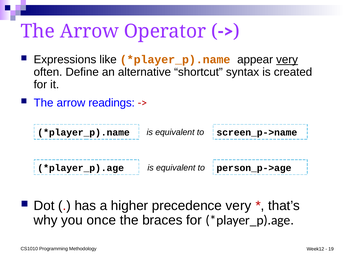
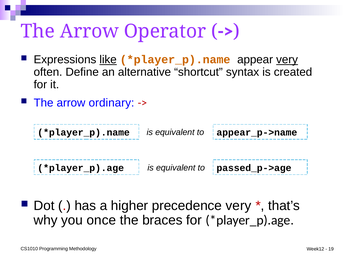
like underline: none -> present
readings: readings -> ordinary
screen_p->name: screen_p->name -> appear_p->name
person_p->age: person_p->age -> passed_p->age
